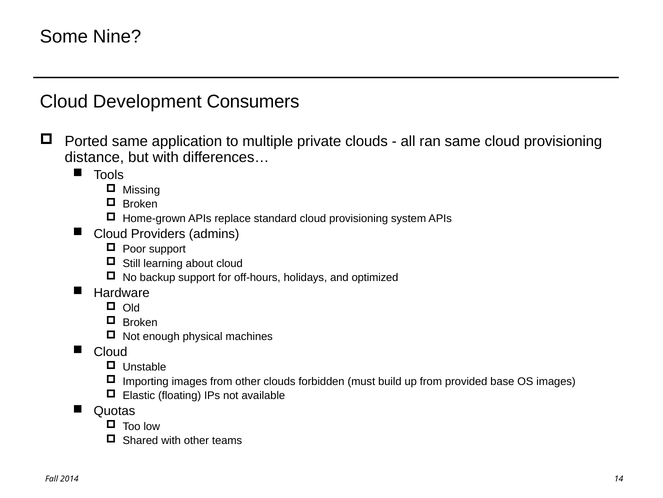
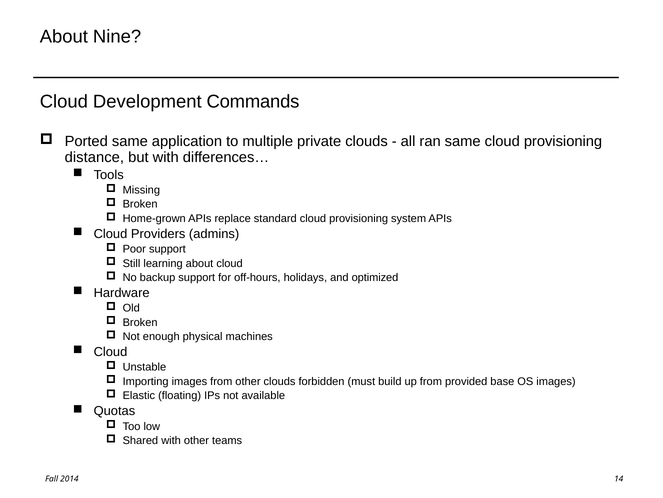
Some at (64, 37): Some -> About
Consumers: Consumers -> Commands
